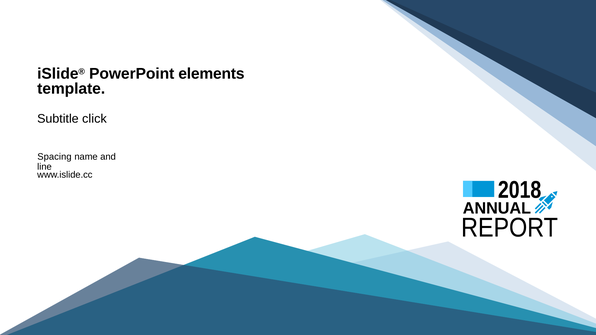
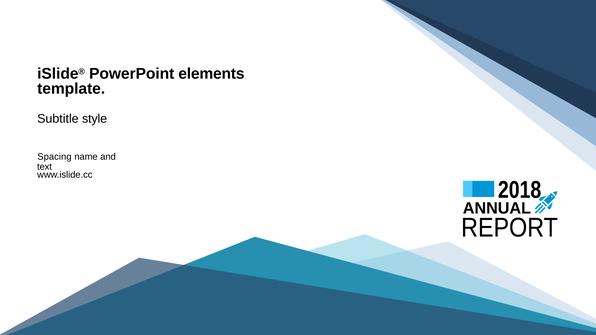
click: click -> style
line: line -> text
